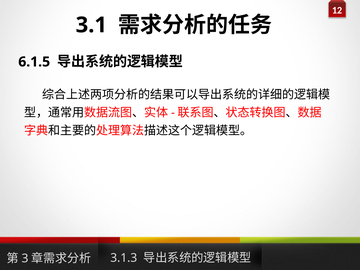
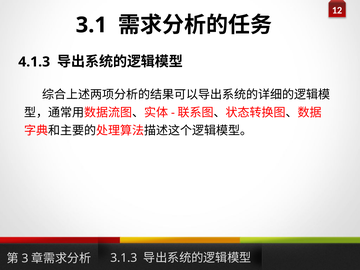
6.1.5: 6.1.5 -> 4.1.3
